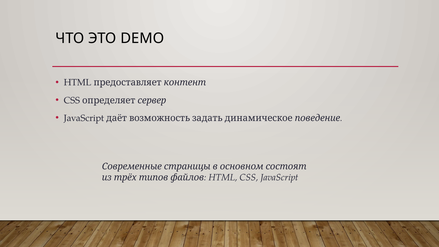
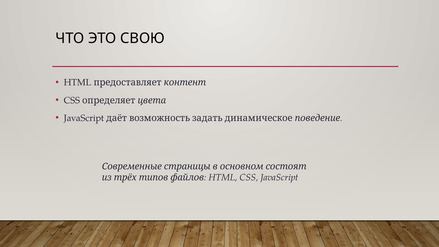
DEMO: DEMO -> СВОЮ
сервер: сервер -> цвета
